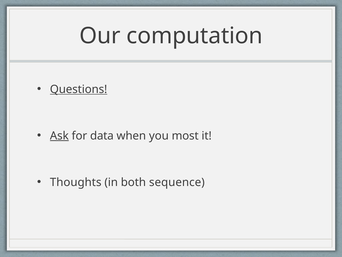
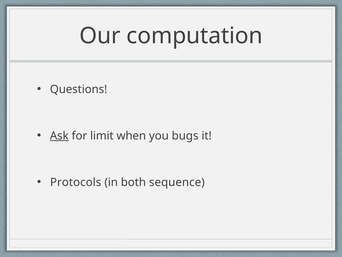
Questions underline: present -> none
data: data -> limit
most: most -> bugs
Thoughts: Thoughts -> Protocols
